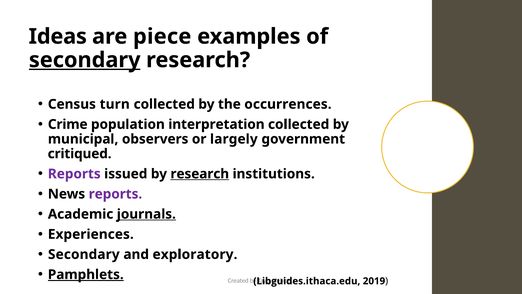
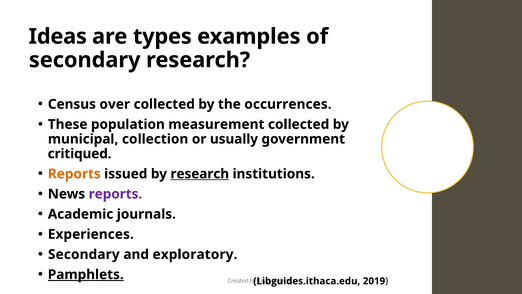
piece: piece -> types
secondary at (85, 60) underline: present -> none
turn: turn -> over
Crime: Crime -> These
interpretation: interpretation -> measurement
observers: observers -> collection
largely: largely -> usually
Reports at (74, 174) colour: purple -> orange
journals underline: present -> none
